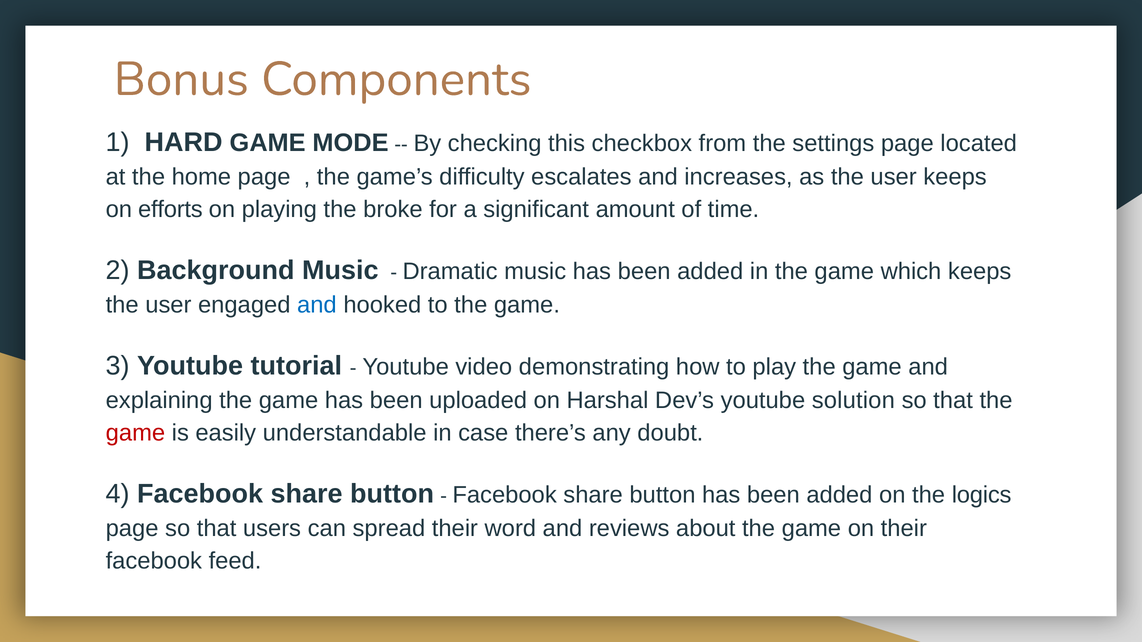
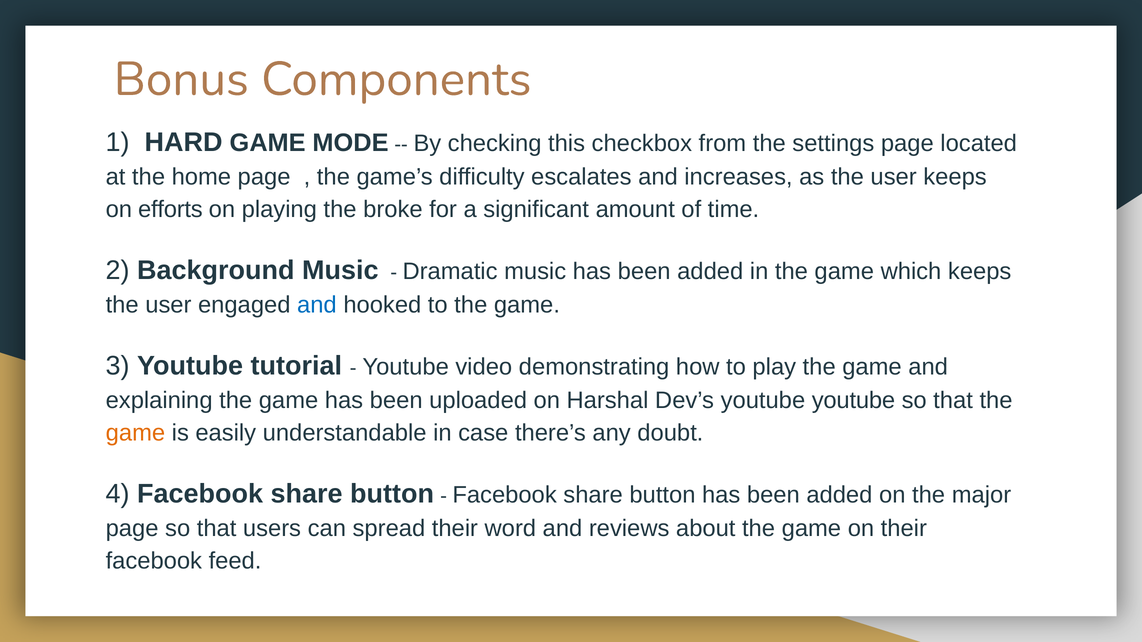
youtube solution: solution -> youtube
game at (135, 433) colour: red -> orange
logics: logics -> major
